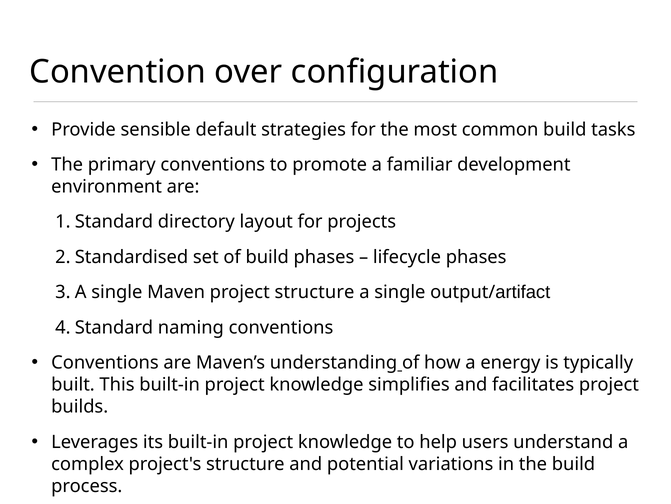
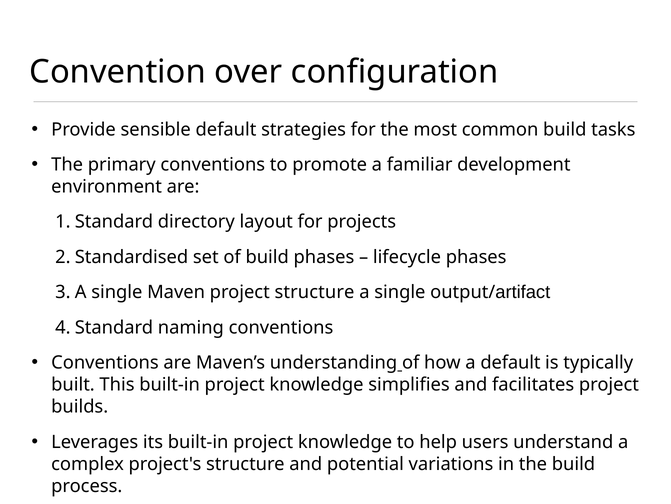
a energy: energy -> default
